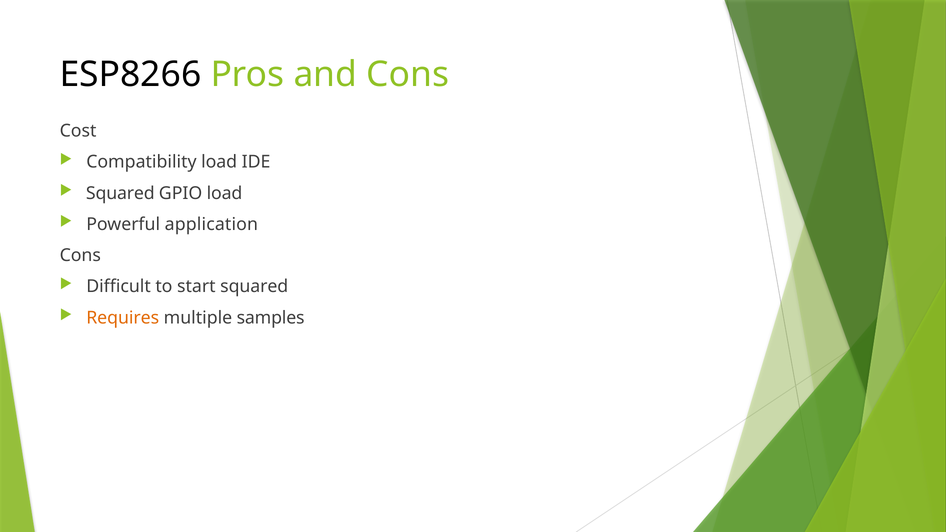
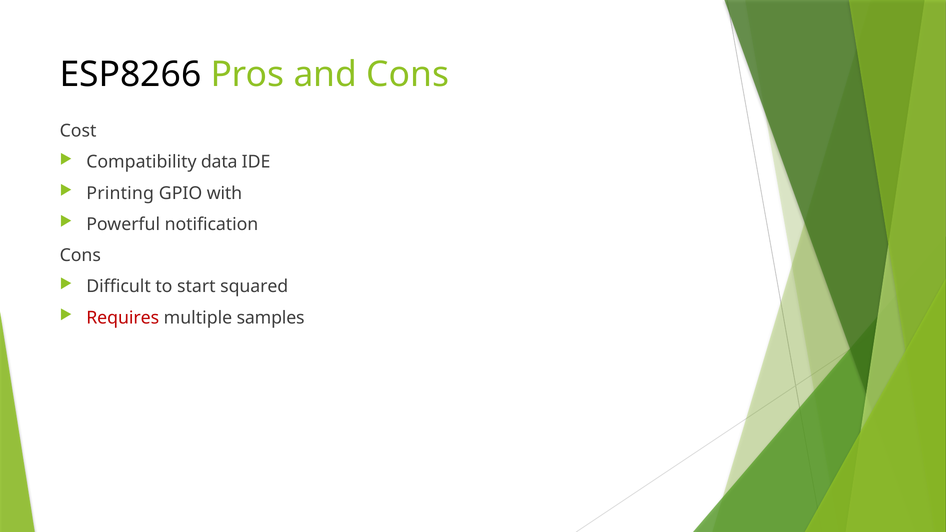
Compatibility load: load -> data
Squared at (120, 193): Squared -> Printing
GPIO load: load -> with
application: application -> notification
Requires colour: orange -> red
